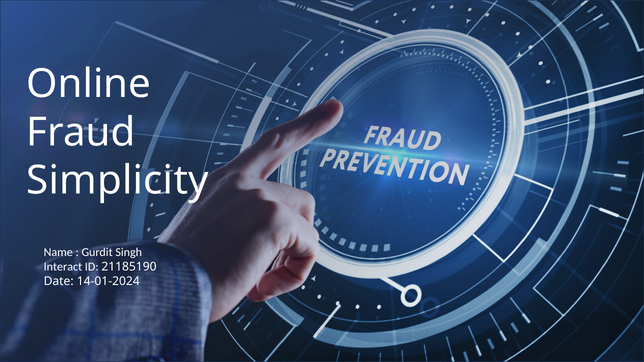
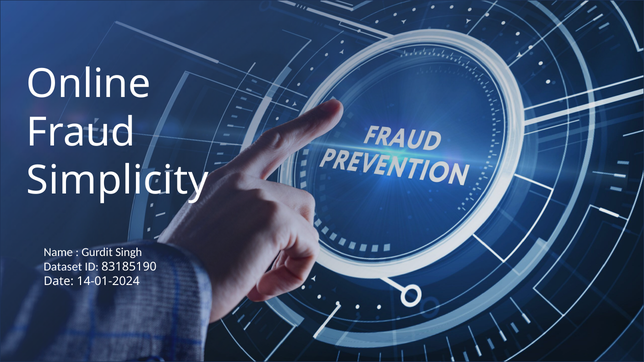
Interact: Interact -> Dataset
21185190: 21185190 -> 83185190
